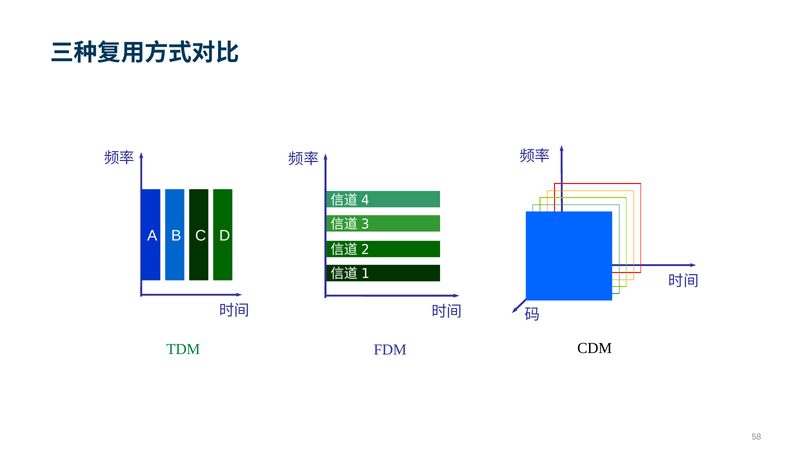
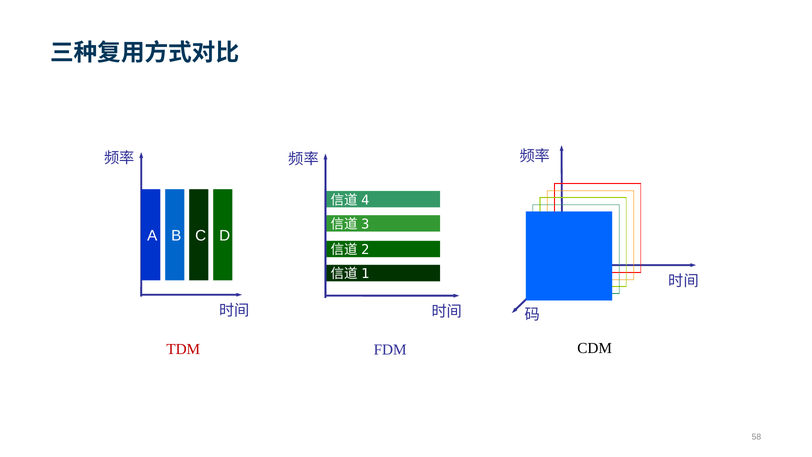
TDM colour: green -> red
